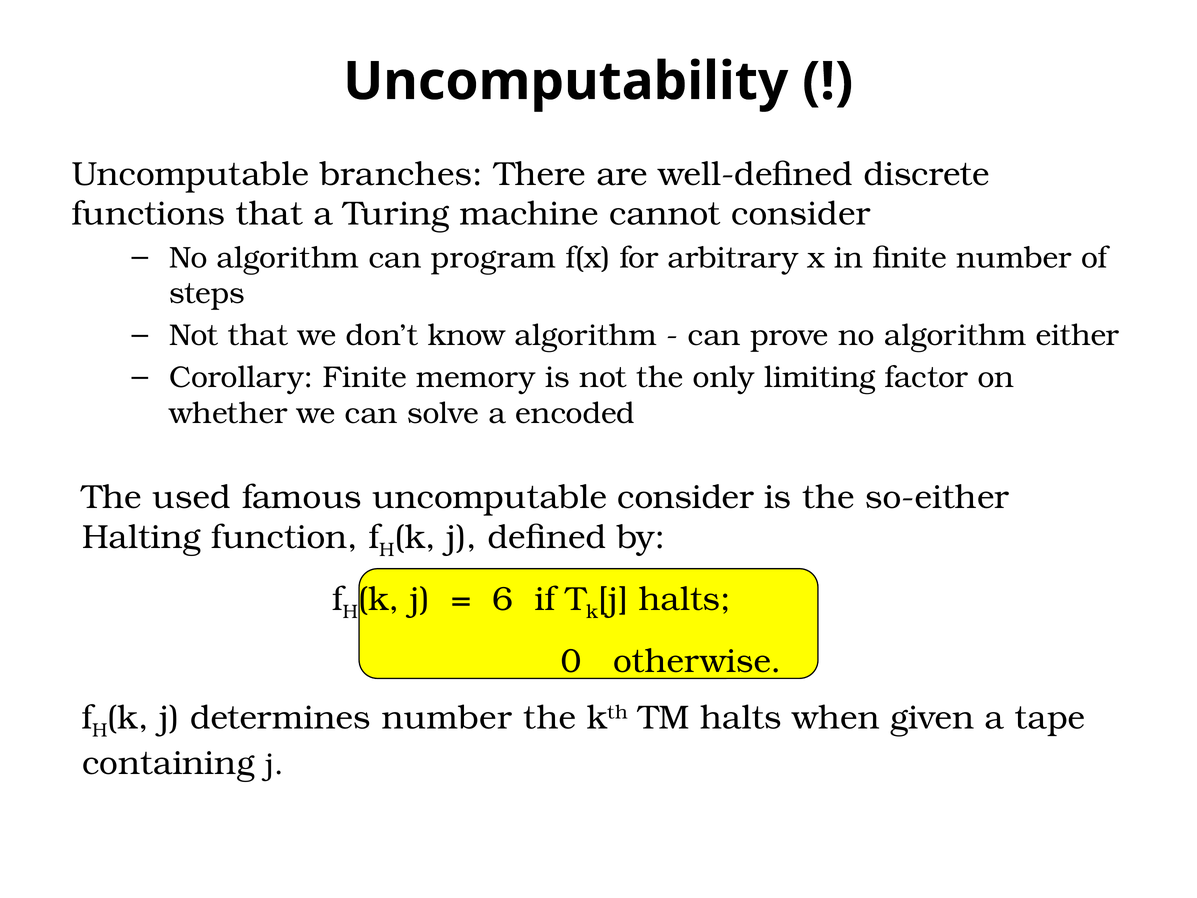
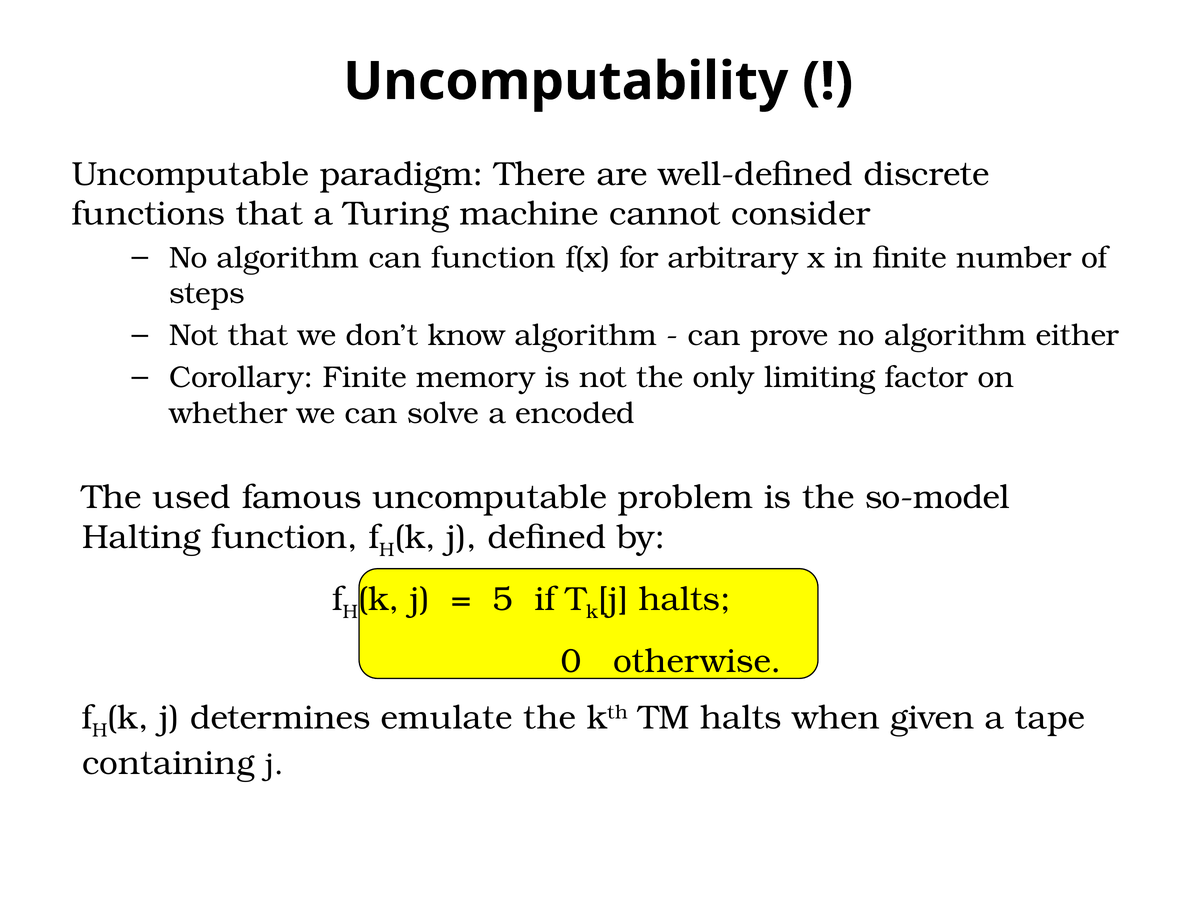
branches: branches -> paradigm
can program: program -> function
uncomputable consider: consider -> problem
so-either: so-either -> so-model
6: 6 -> 5
determines number: number -> emulate
